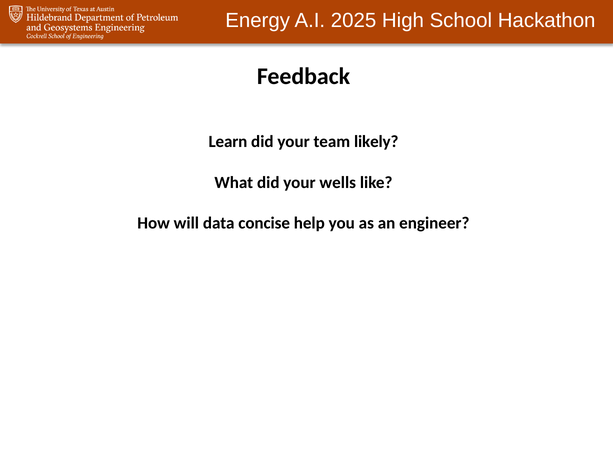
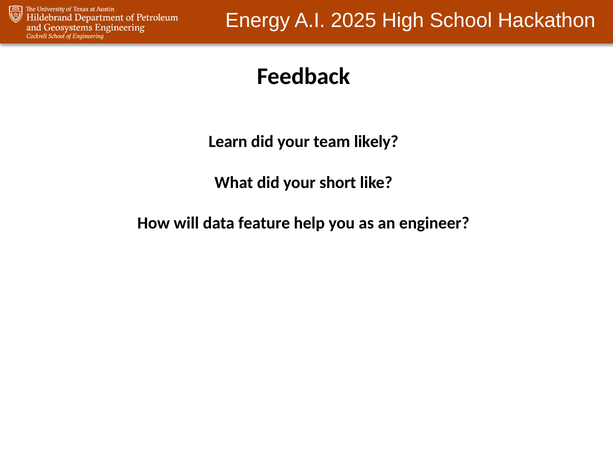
wells: wells -> short
concise: concise -> feature
